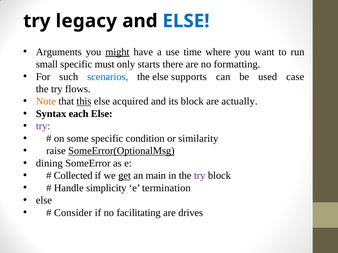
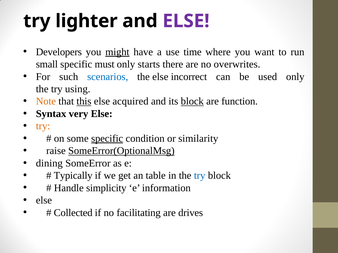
legacy: legacy -> lighter
ELSE at (186, 21) colour: blue -> purple
Arguments: Arguments -> Developers
formatting: formatting -> overwrites
supports: supports -> incorrect
used case: case -> only
flows: flows -> using
block at (192, 102) underline: none -> present
actually: actually -> function
each: each -> very
try at (43, 126) colour: purple -> orange
specific at (107, 139) underline: none -> present
Collected: Collected -> Typically
get underline: present -> none
main: main -> table
try at (200, 176) colour: purple -> blue
termination: termination -> information
Consider: Consider -> Collected
